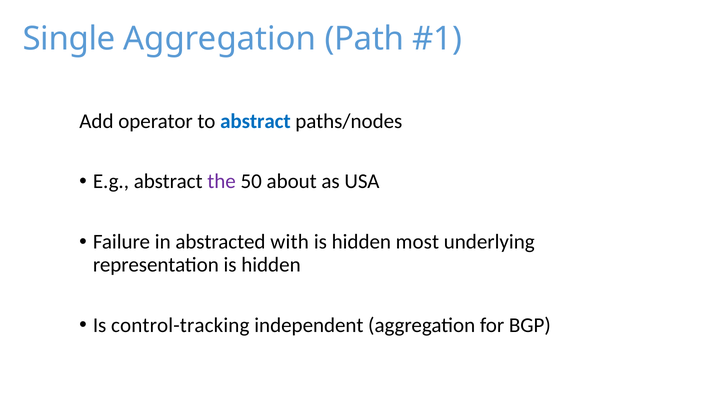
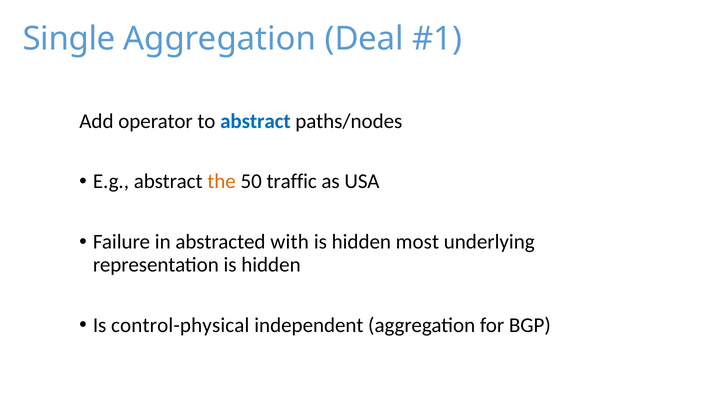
Path: Path -> Deal
the colour: purple -> orange
about: about -> traffic
control-tracking: control-tracking -> control-physical
